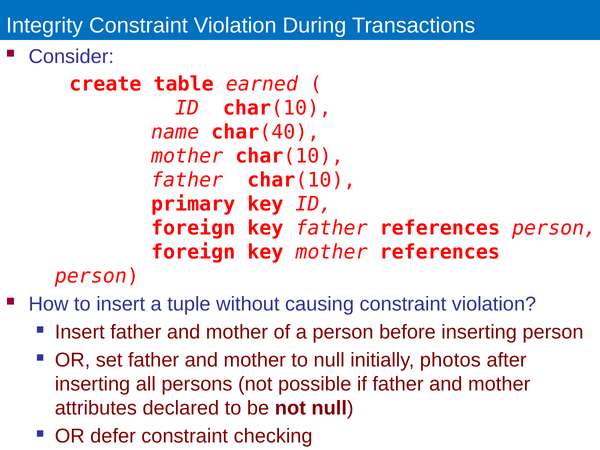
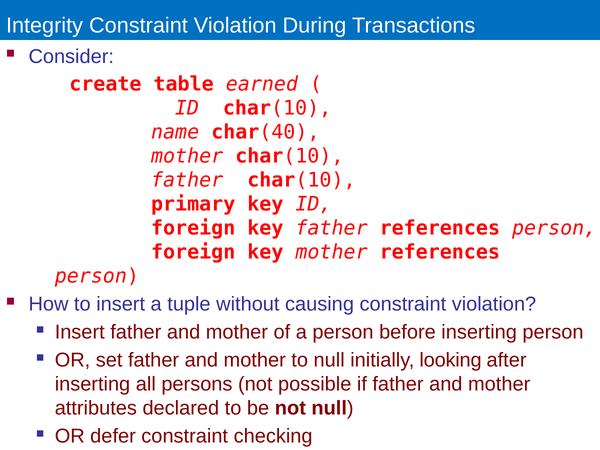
photos: photos -> looking
